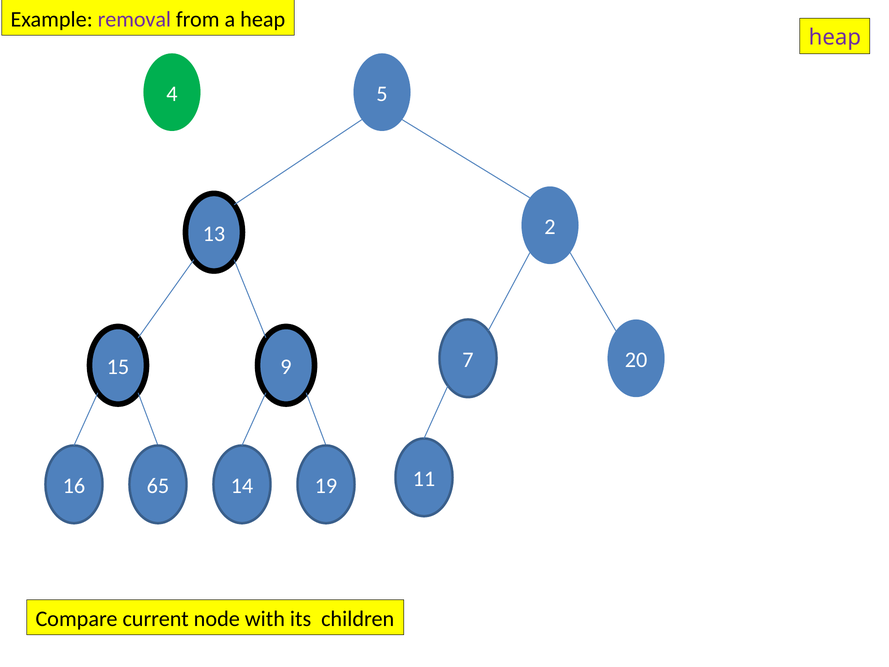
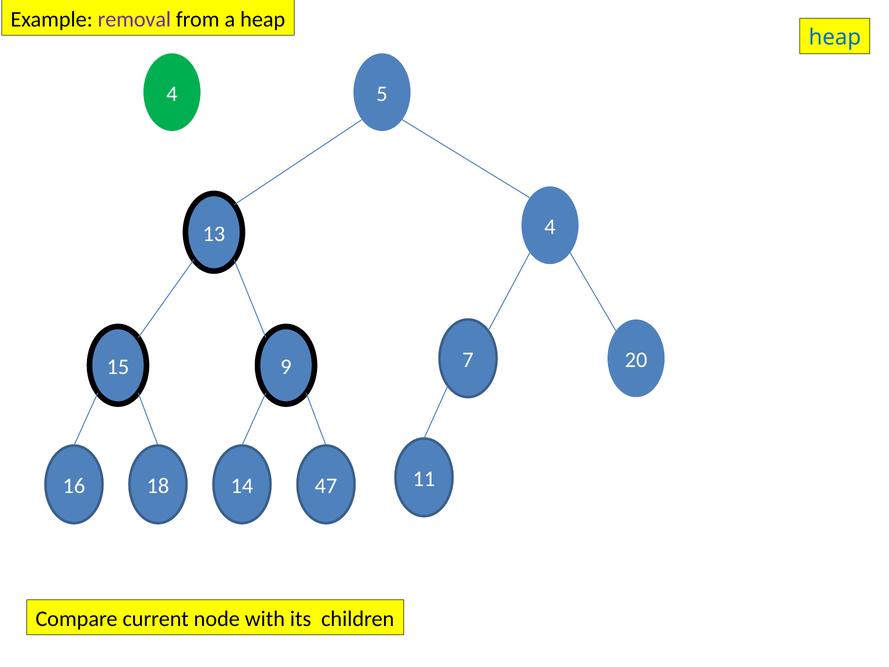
heap at (835, 38) colour: purple -> blue
13 2: 2 -> 4
65: 65 -> 18
19: 19 -> 47
